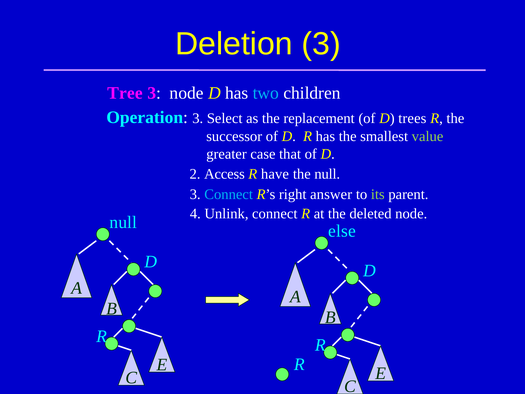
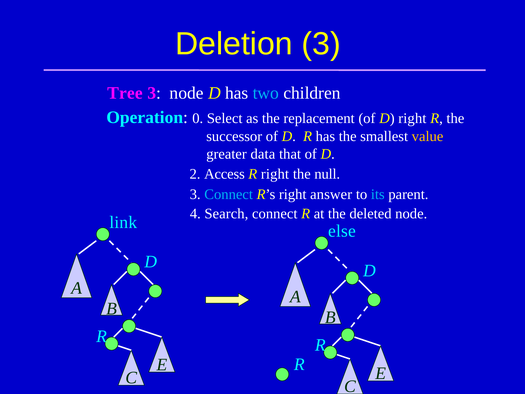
Operation 3: 3 -> 0
D trees: trees -> right
value colour: light green -> yellow
case: case -> data
R have: have -> right
its colour: light green -> light blue
Unlink: Unlink -> Search
null at (123, 222): null -> link
